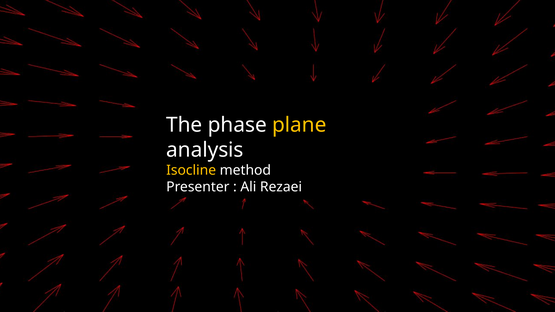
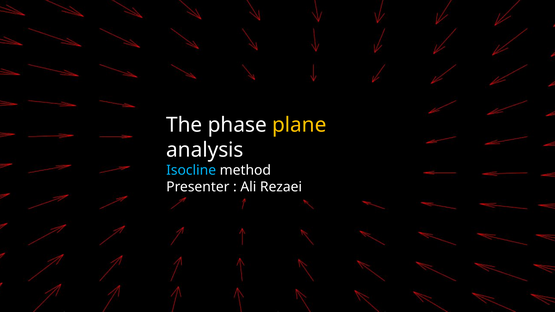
Isocline colour: yellow -> light blue
